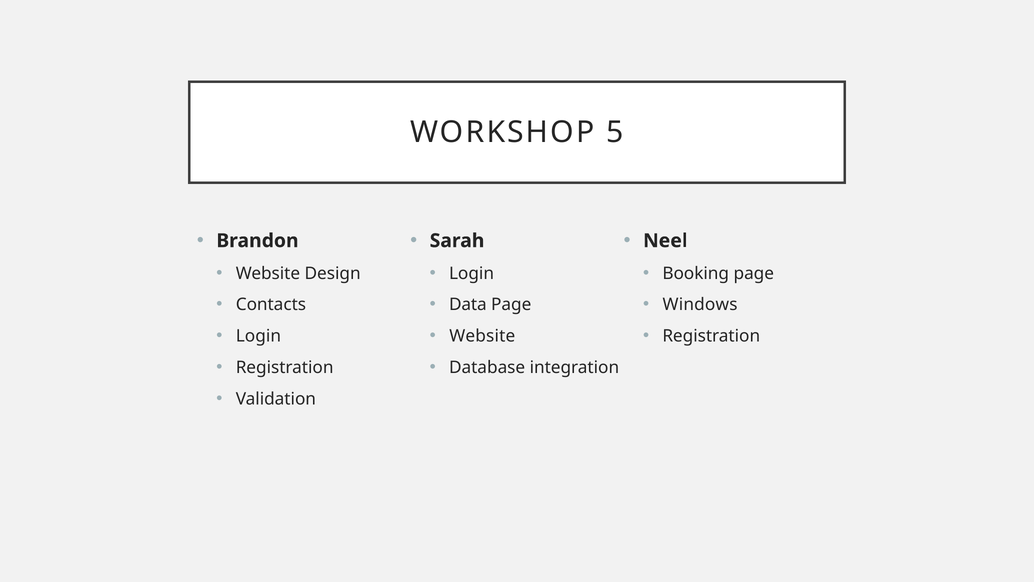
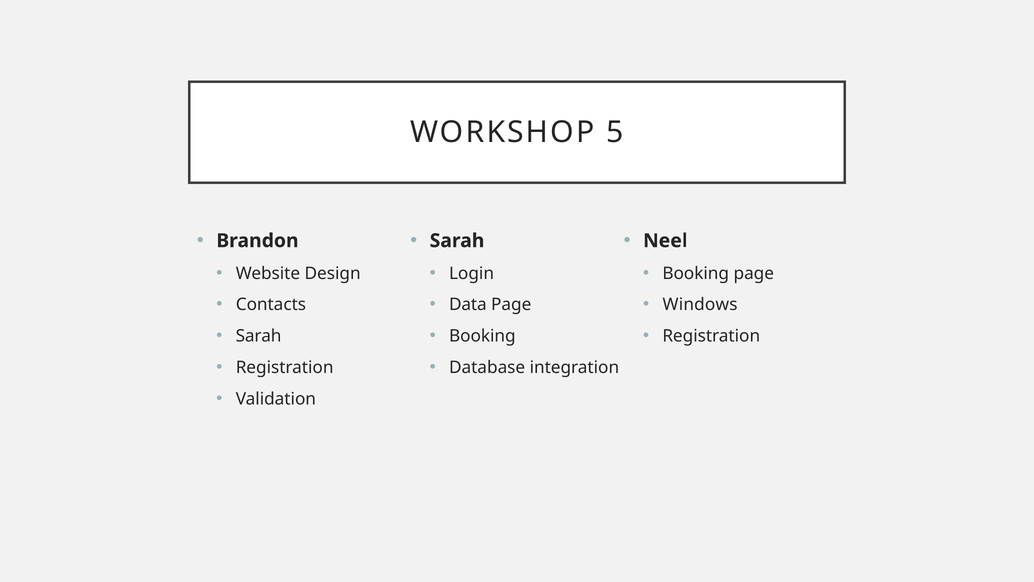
Login at (258, 336): Login -> Sarah
Website at (482, 336): Website -> Booking
